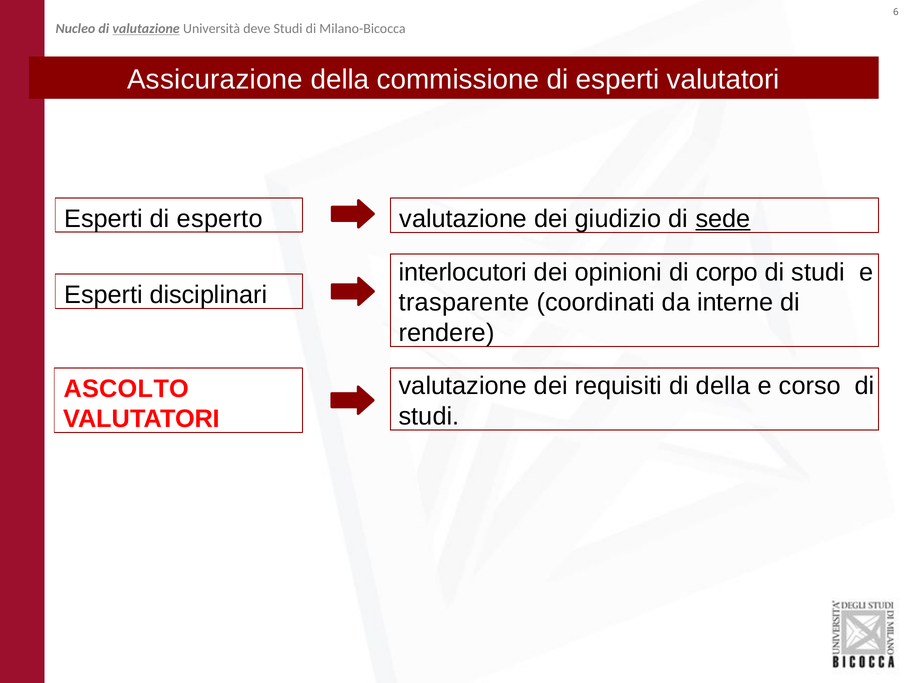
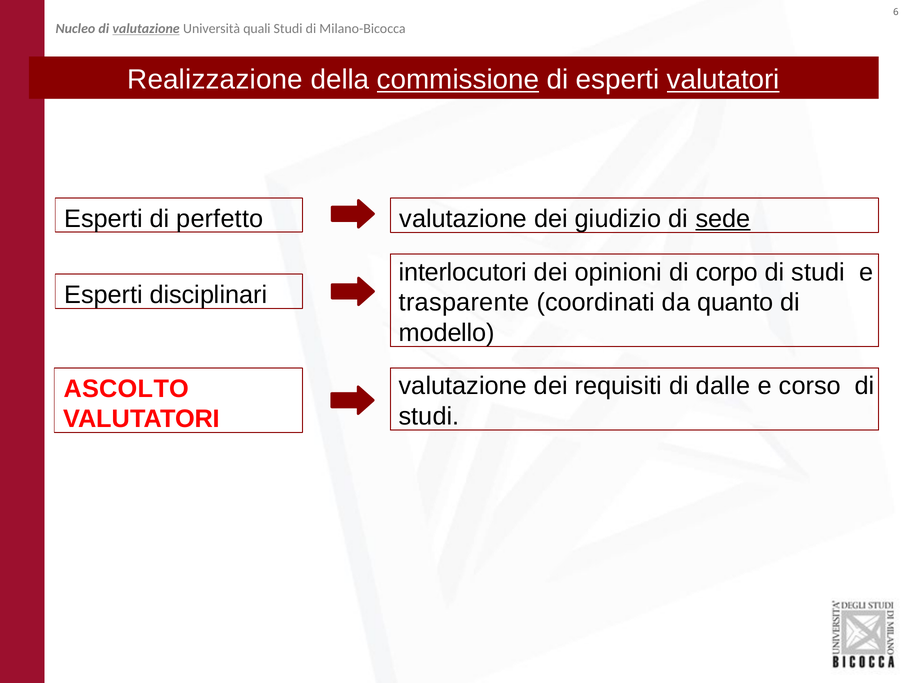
deve: deve -> quali
Assicurazione: Assicurazione -> Realizzazione
commissione underline: none -> present
valutatori at (723, 80) underline: none -> present
esperto: esperto -> perfetto
interne: interne -> quanto
rendere: rendere -> modello
di della: della -> dalle
